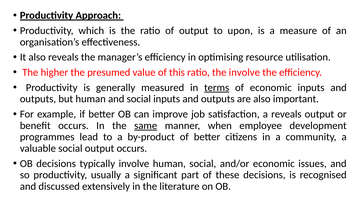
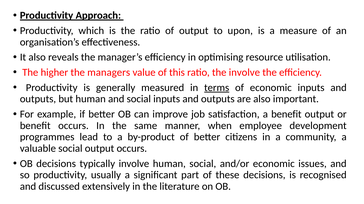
presumed: presumed -> managers
a reveals: reveals -> benefit
same underline: present -> none
